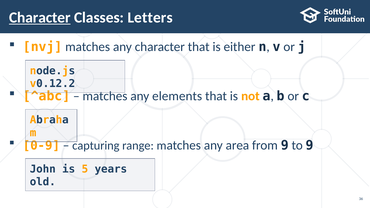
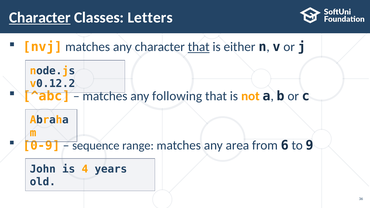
that at (199, 47) underline: none -> present
elements: elements -> following
capturing: capturing -> sequence
from 9: 9 -> 6
5: 5 -> 4
